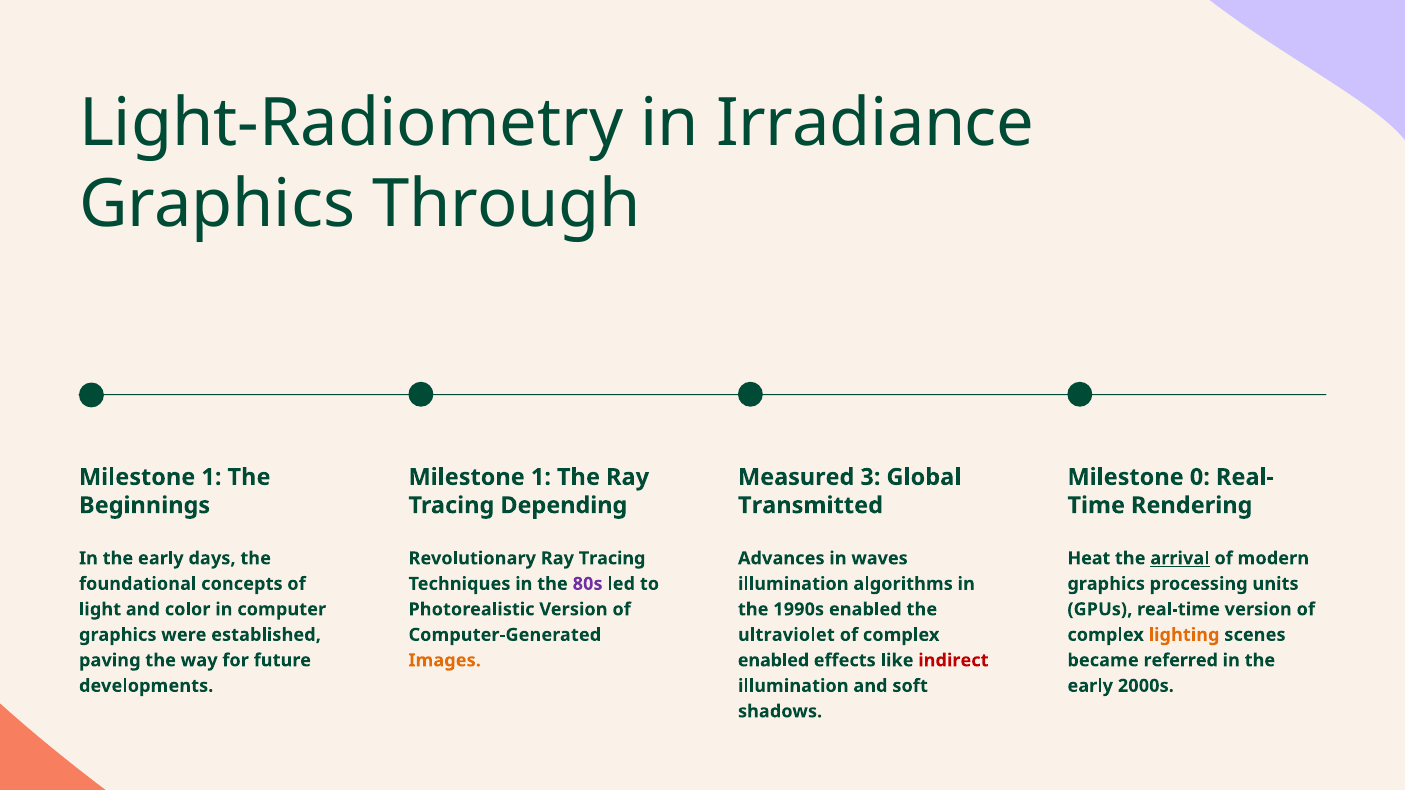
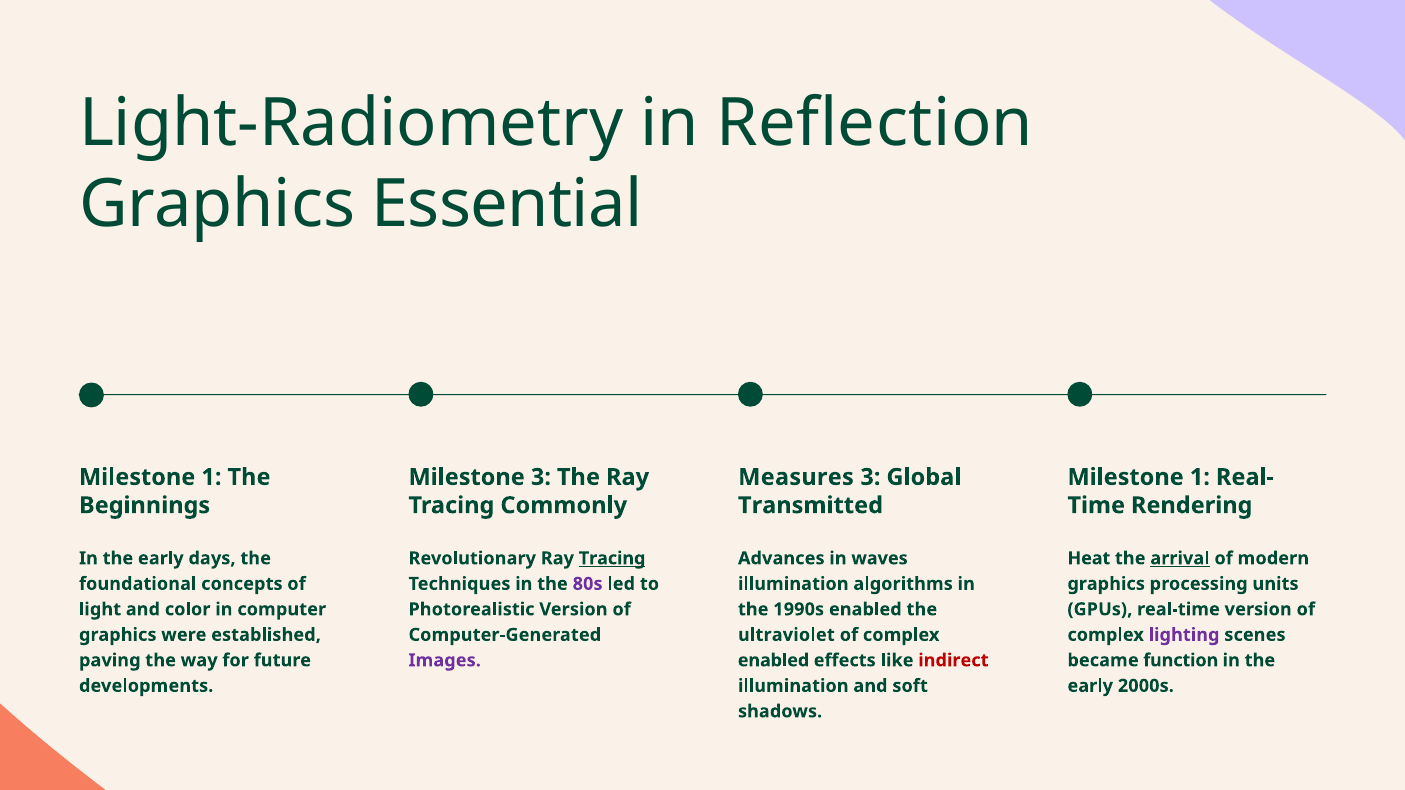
Irradiance: Irradiance -> Reflection
Through: Through -> Essential
1 at (541, 477): 1 -> 3
Measured: Measured -> Measures
0 at (1200, 477): 0 -> 1
Depending: Depending -> Commonly
Tracing at (612, 559) underline: none -> present
lighting colour: orange -> purple
referred: referred -> function
Images colour: orange -> purple
